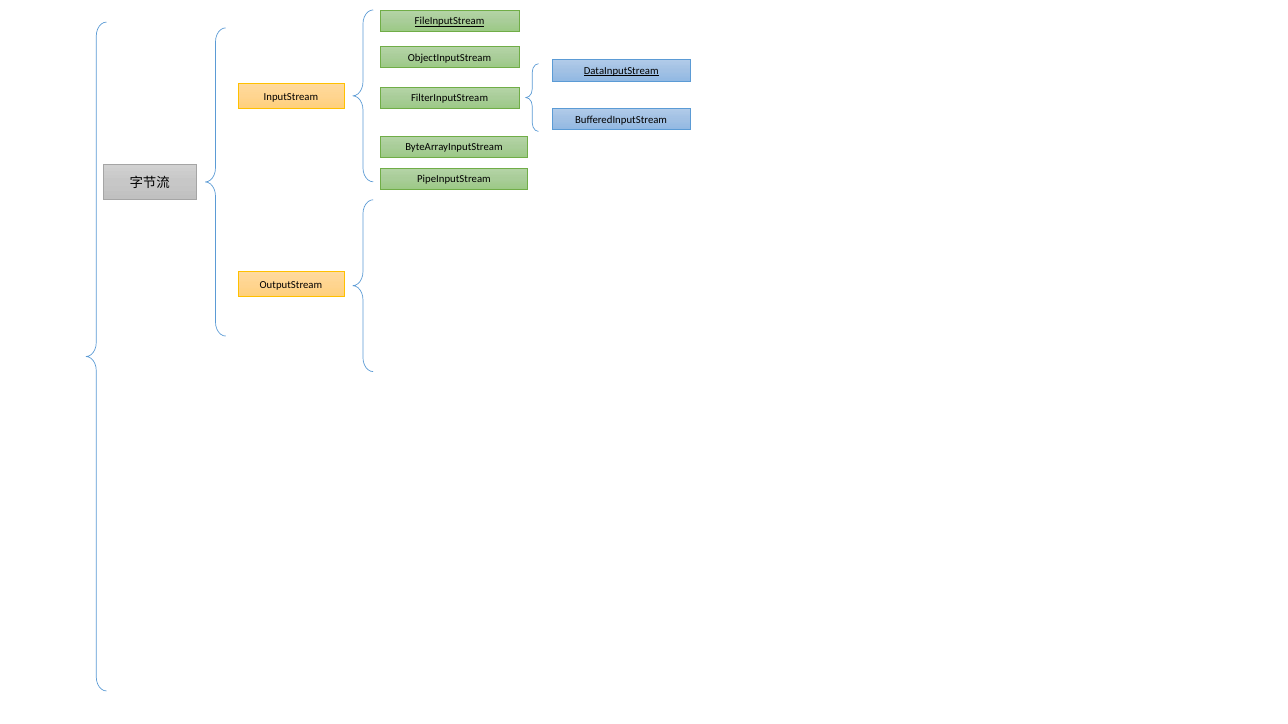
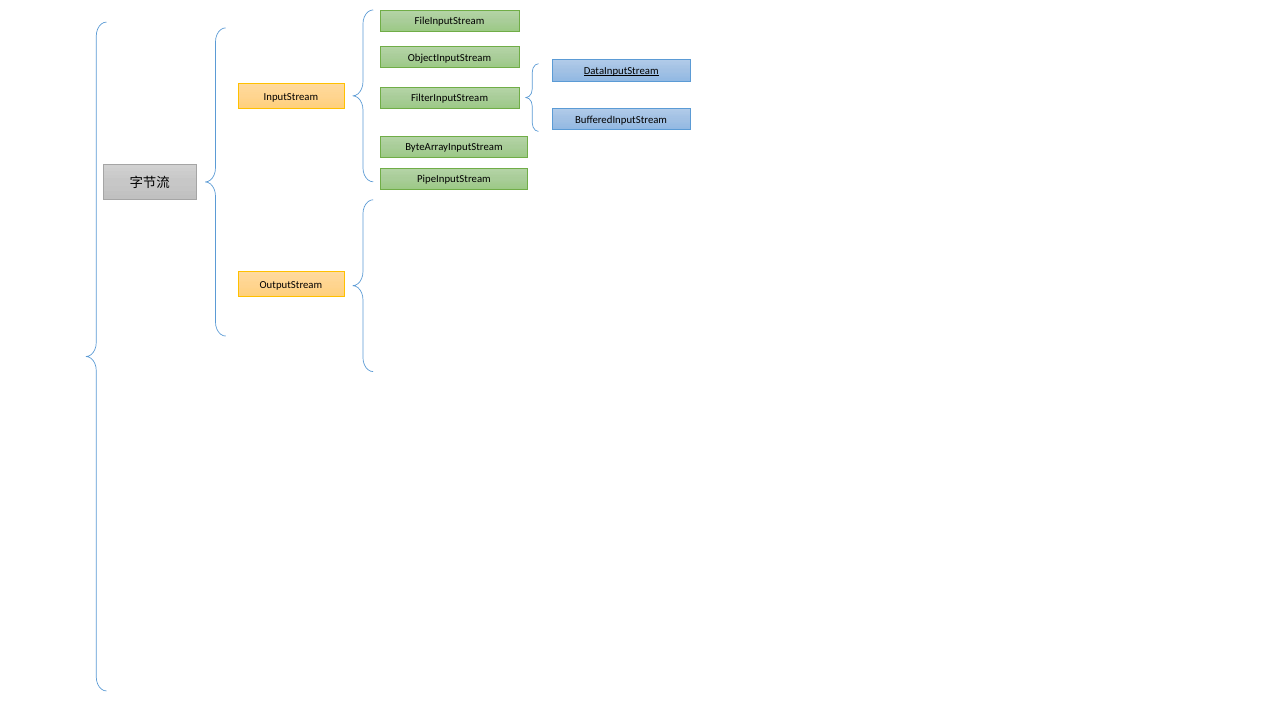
FileInputStream underline: present -> none
